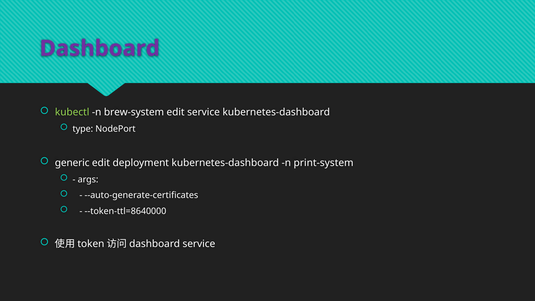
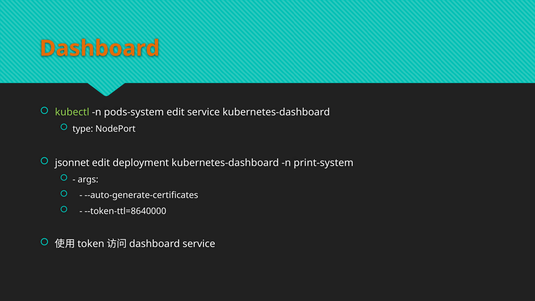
Dashboard colour: purple -> orange
brew-system: brew-system -> pods-system
generic: generic -> jsonnet
